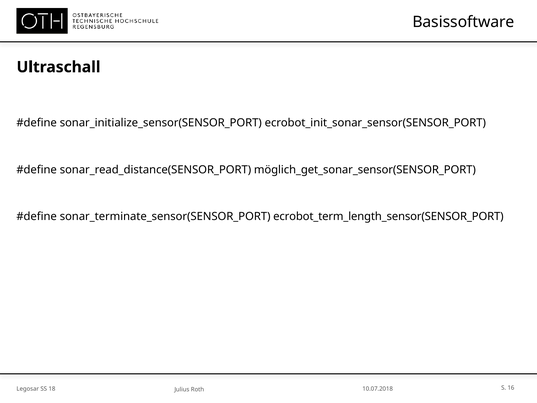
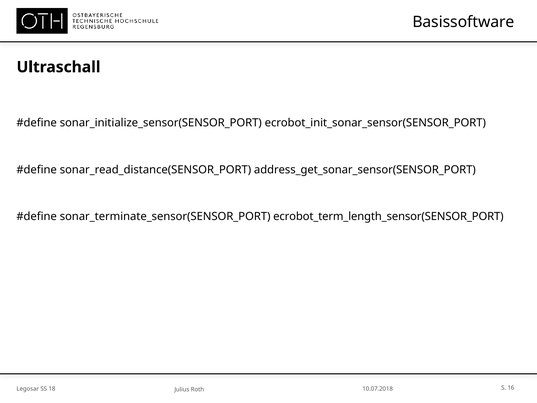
möglich_get_sonar_sensor(SENSOR_PORT: möglich_get_sonar_sensor(SENSOR_PORT -> address_get_sonar_sensor(SENSOR_PORT
